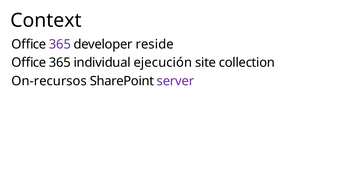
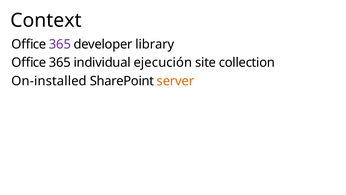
reside: reside -> library
On-recursos: On-recursos -> On-installed
server colour: purple -> orange
